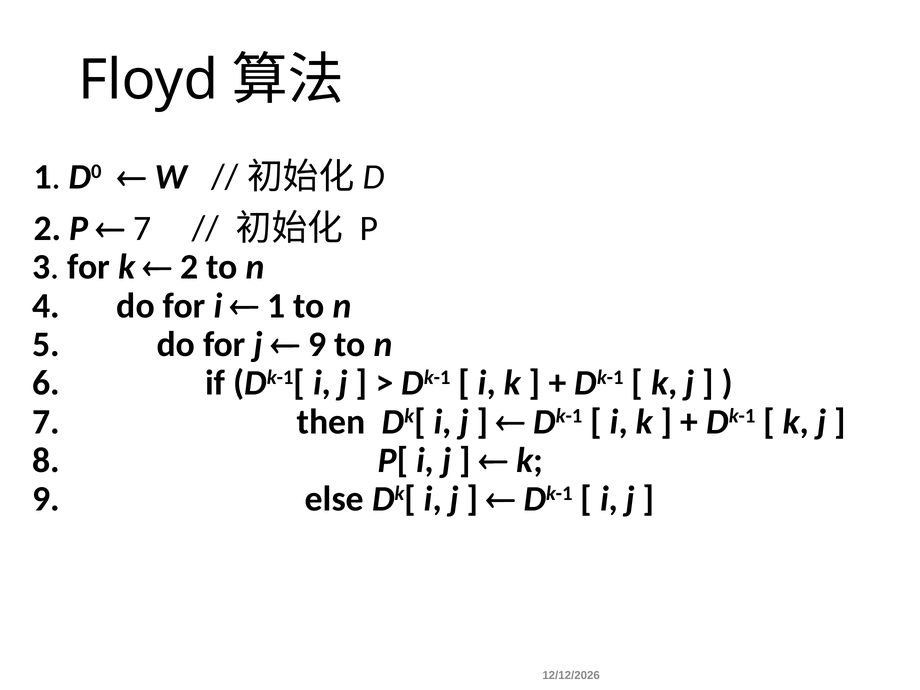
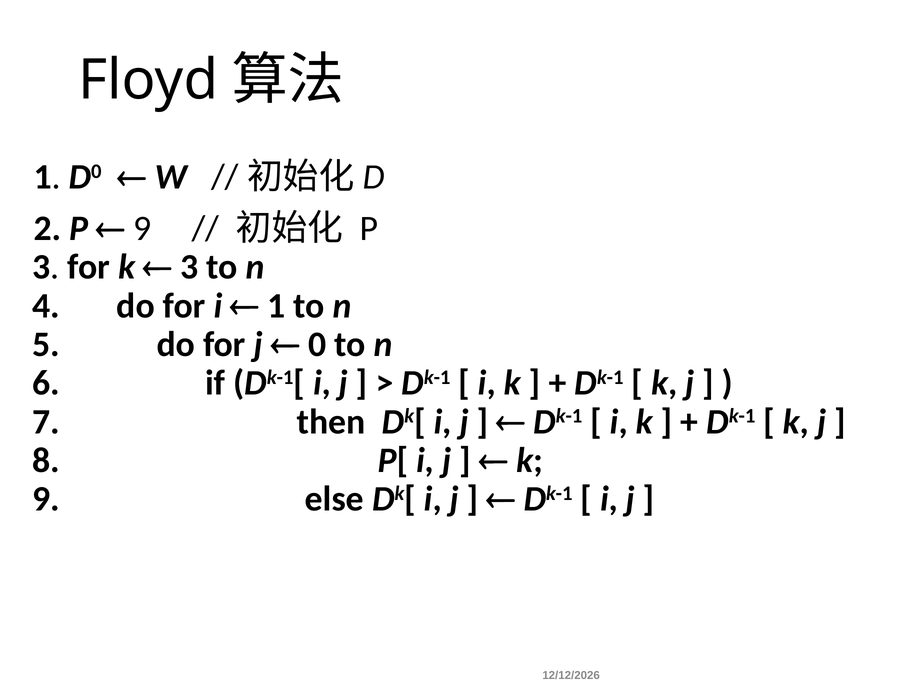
7 at (142, 229): 7 -> 9
2 at (189, 267): 2 -> 3
9 at (317, 344): 9 -> 0
